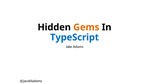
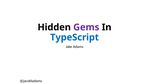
Gems colour: orange -> purple
